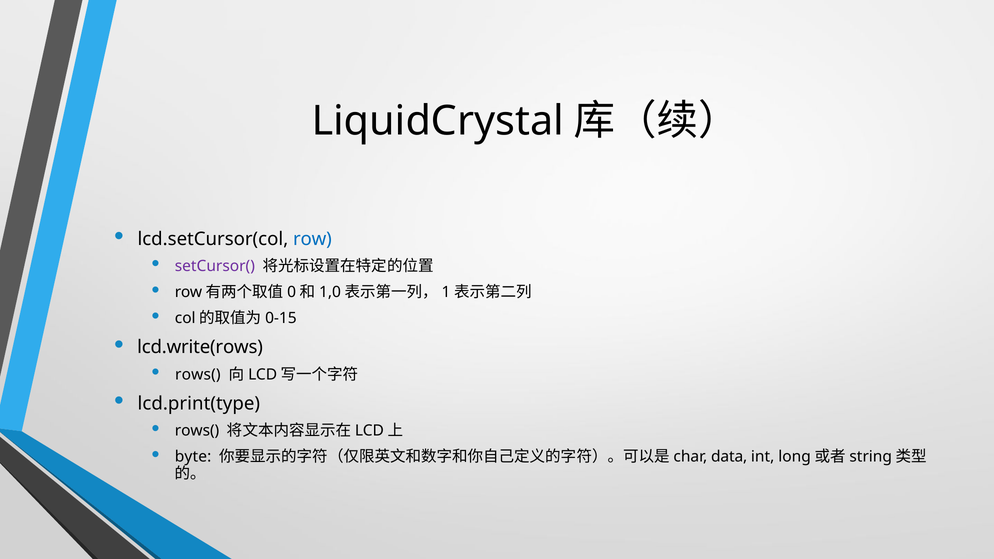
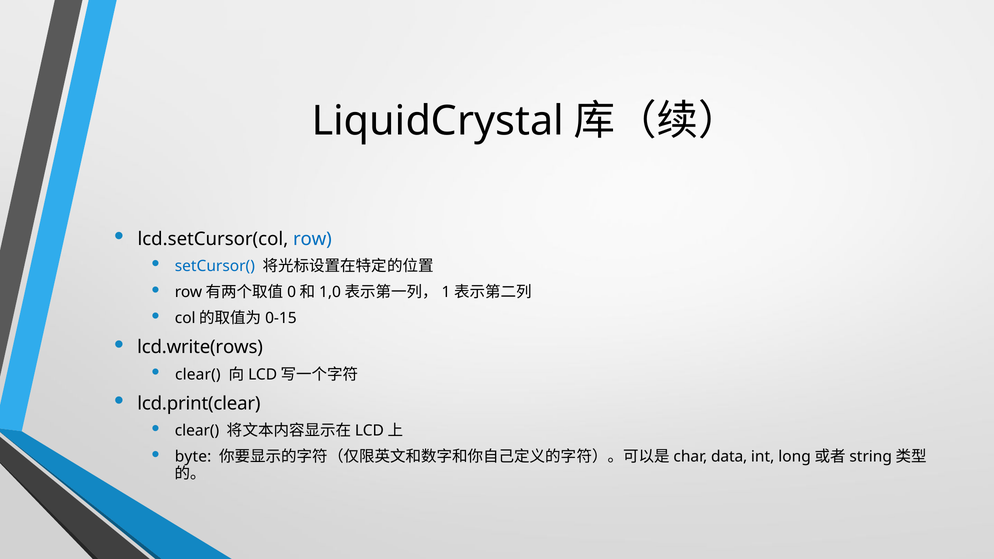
setCursor( colour: purple -> blue
rows( at (198, 375): rows( -> clear(
lcd.print(type: lcd.print(type -> lcd.print(clear
rows( at (197, 431): rows( -> clear(
